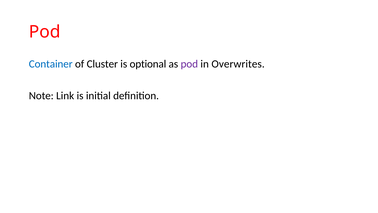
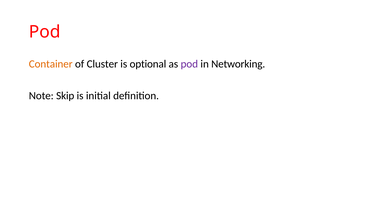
Container colour: blue -> orange
Overwrites: Overwrites -> Networking
Link: Link -> Skip
